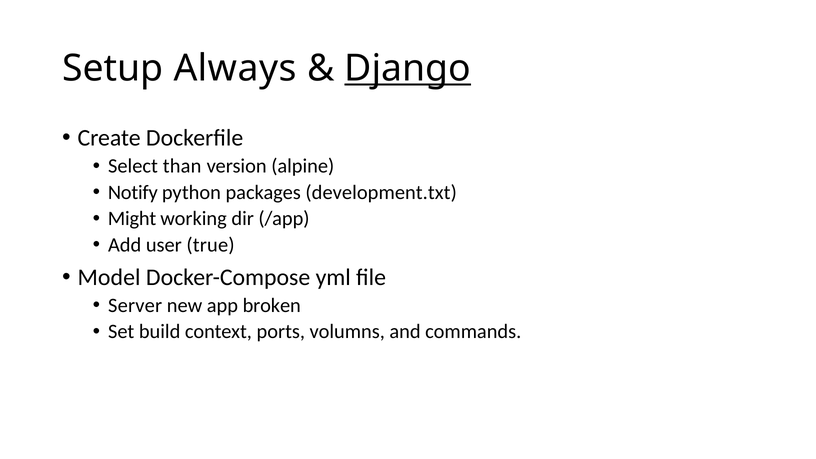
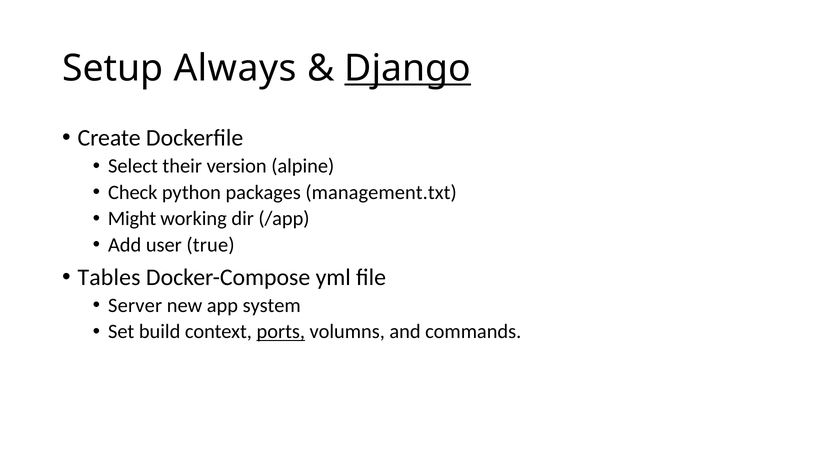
than: than -> their
Notify: Notify -> Check
development.txt: development.txt -> management.txt
Model: Model -> Tables
broken: broken -> system
ports underline: none -> present
